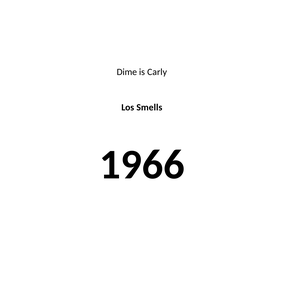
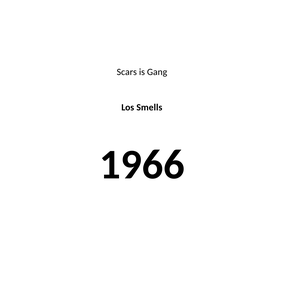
Dime: Dime -> Scars
Carly: Carly -> Gang
